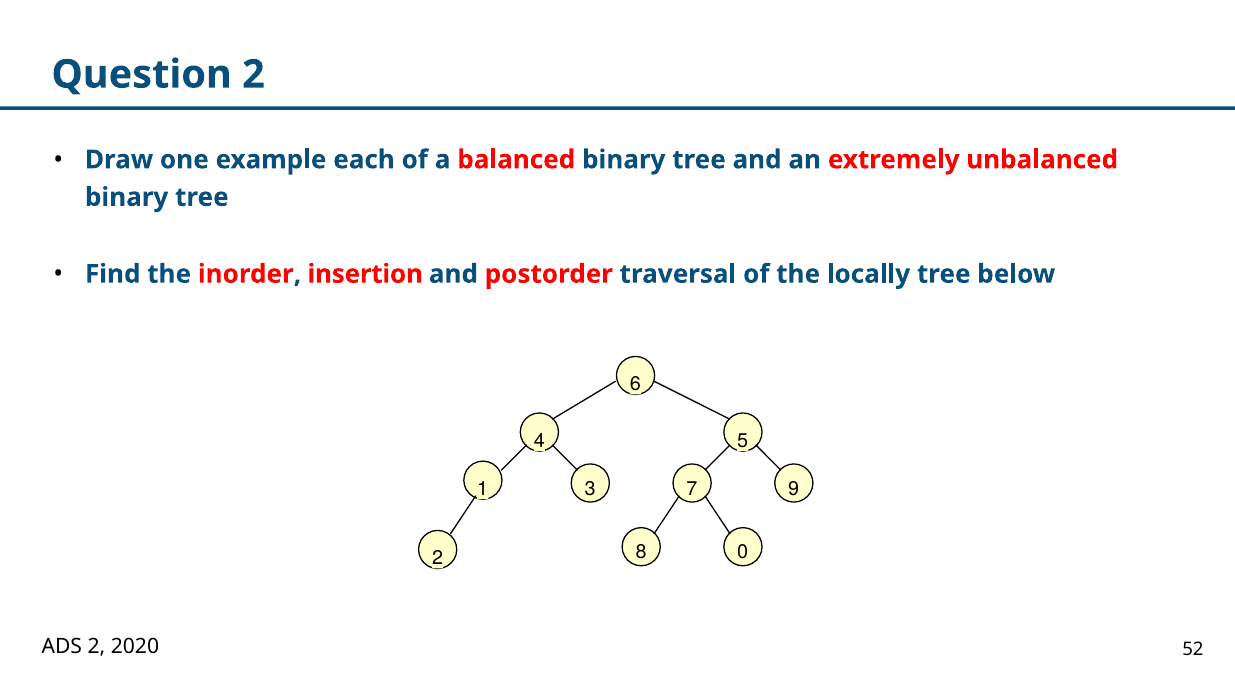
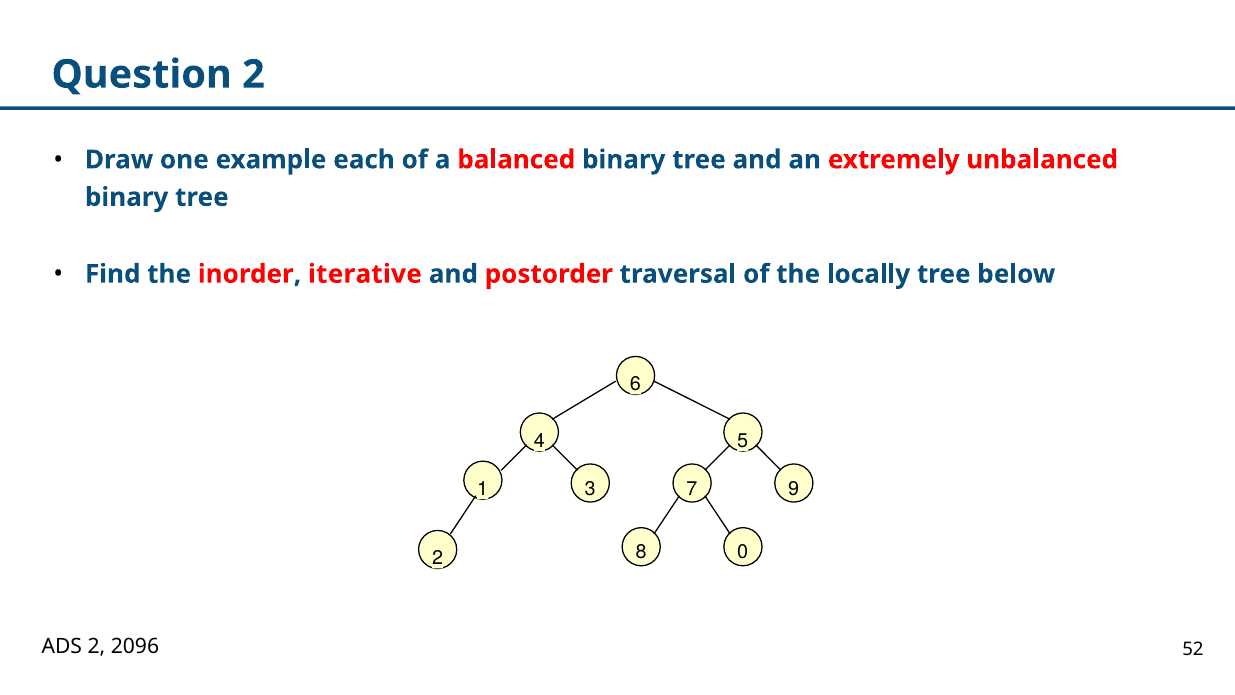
insertion: insertion -> iterative
2020: 2020 -> 2096
